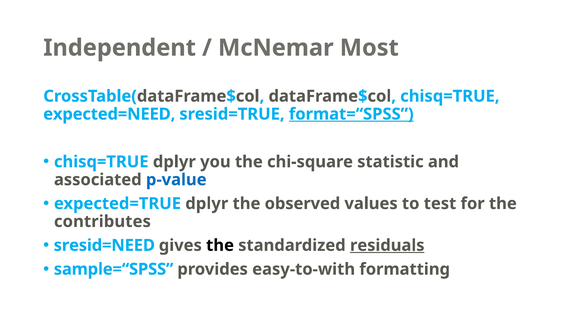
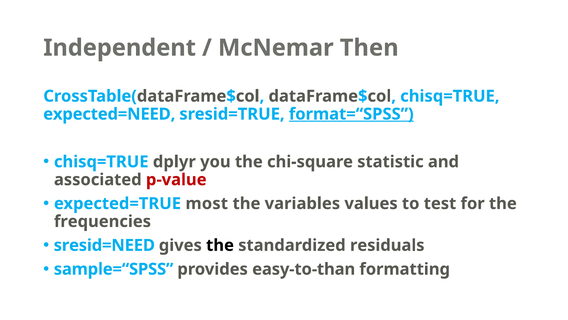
Most: Most -> Then
p-value colour: blue -> red
expected=TRUE dplyr: dplyr -> most
observed: observed -> variables
contributes: contributes -> frequencies
residuals underline: present -> none
easy-to-with: easy-to-with -> easy-to-than
